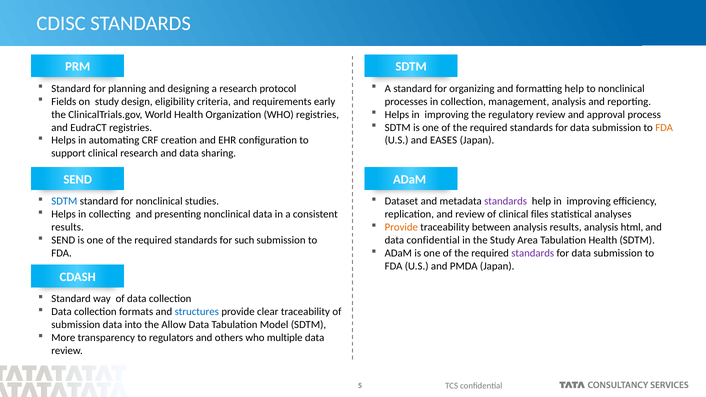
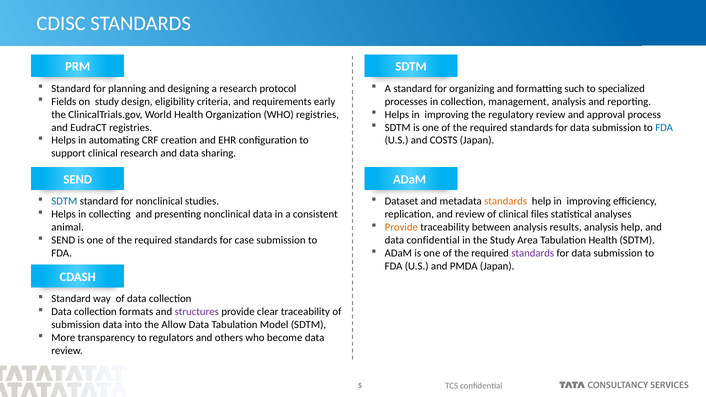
formatting help: help -> such
to nonclinical: nonclinical -> specialized
FDA at (664, 128) colour: orange -> blue
EASES: EASES -> COSTS
standards at (506, 201) colour: purple -> orange
analysis html: html -> help
results at (68, 227): results -> animal
such: such -> case
structures colour: blue -> purple
multiple: multiple -> become
